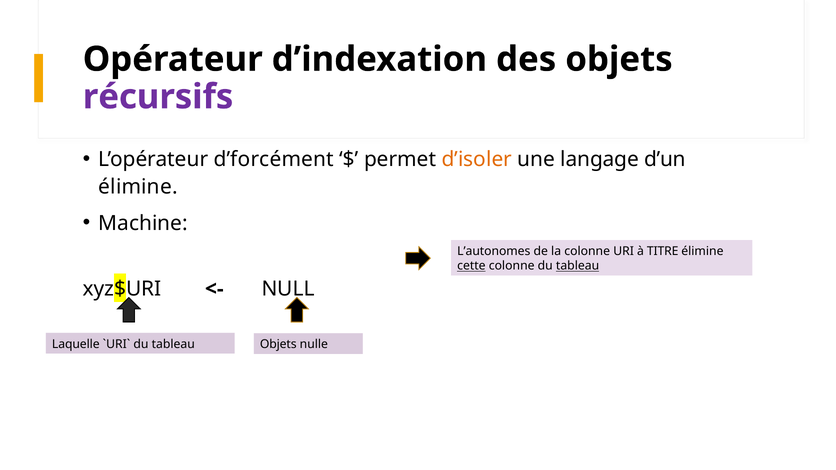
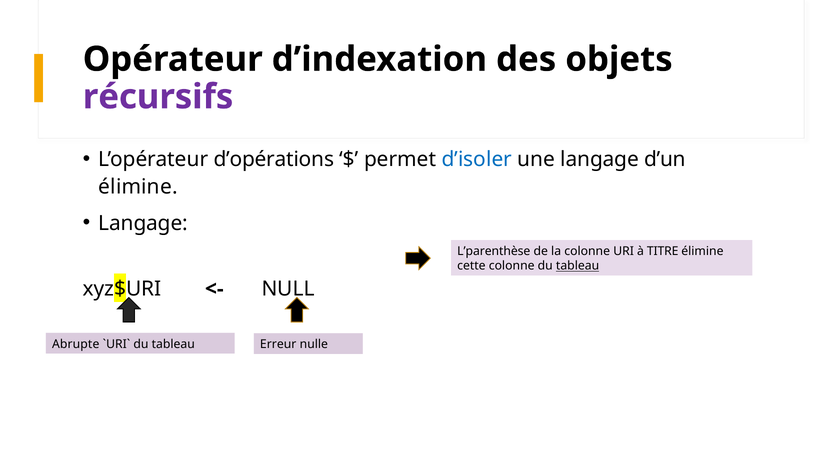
d’forcément: d’forcément -> d’opérations
d’isoler colour: orange -> blue
Machine at (143, 223): Machine -> Langage
L’autonomes: L’autonomes -> L’parenthèse
cette underline: present -> none
Laquelle: Laquelle -> Abrupte
tableau Objets: Objets -> Erreur
